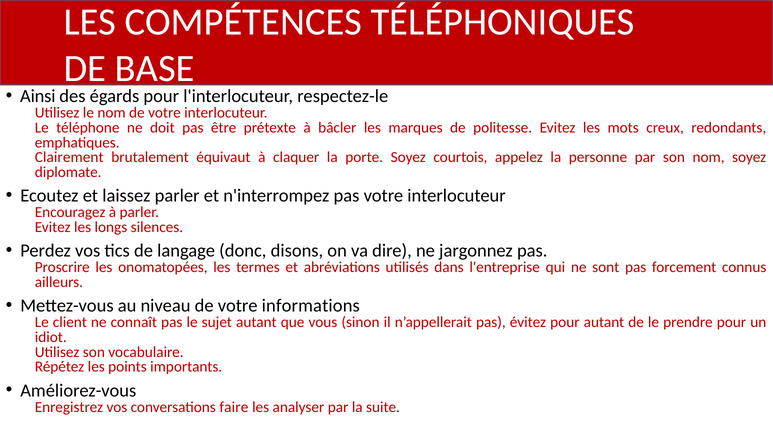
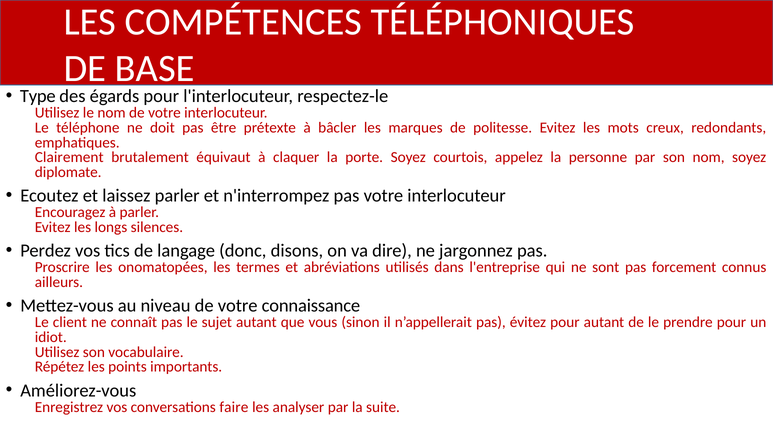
Ainsi: Ainsi -> Type
informations: informations -> connaissance
